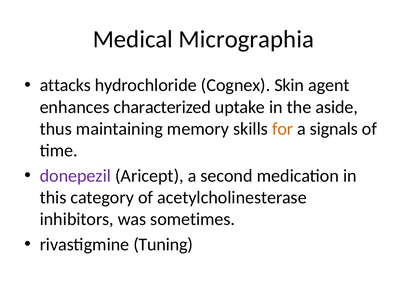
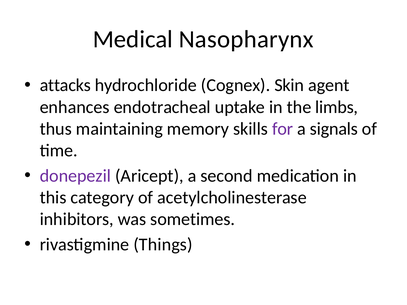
Micrographia: Micrographia -> Nasopharynx
characterized: characterized -> endotracheal
aside: aside -> limbs
for colour: orange -> purple
Tuning: Tuning -> Things
